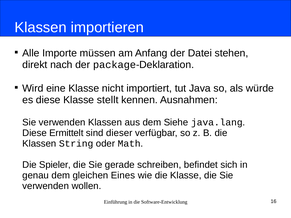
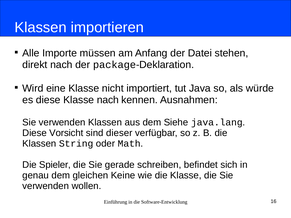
Klasse stellt: stellt -> nach
Ermittelt: Ermittelt -> Vorsicht
Eines: Eines -> Keine
